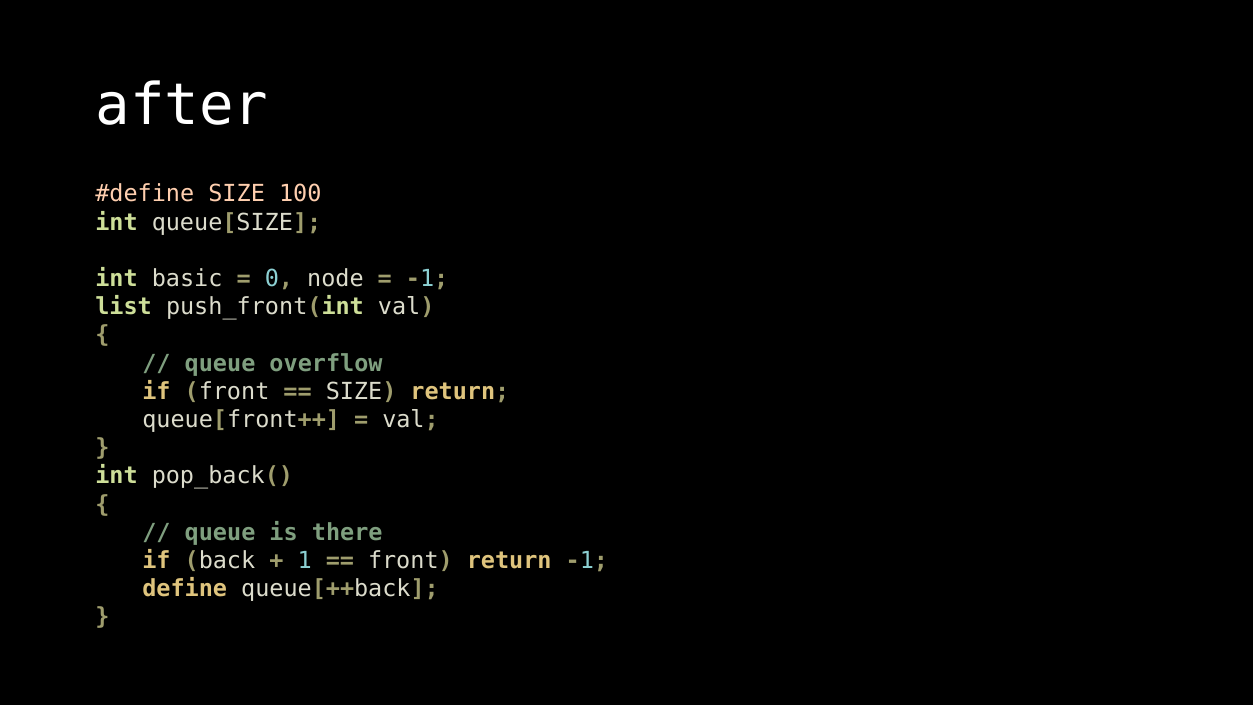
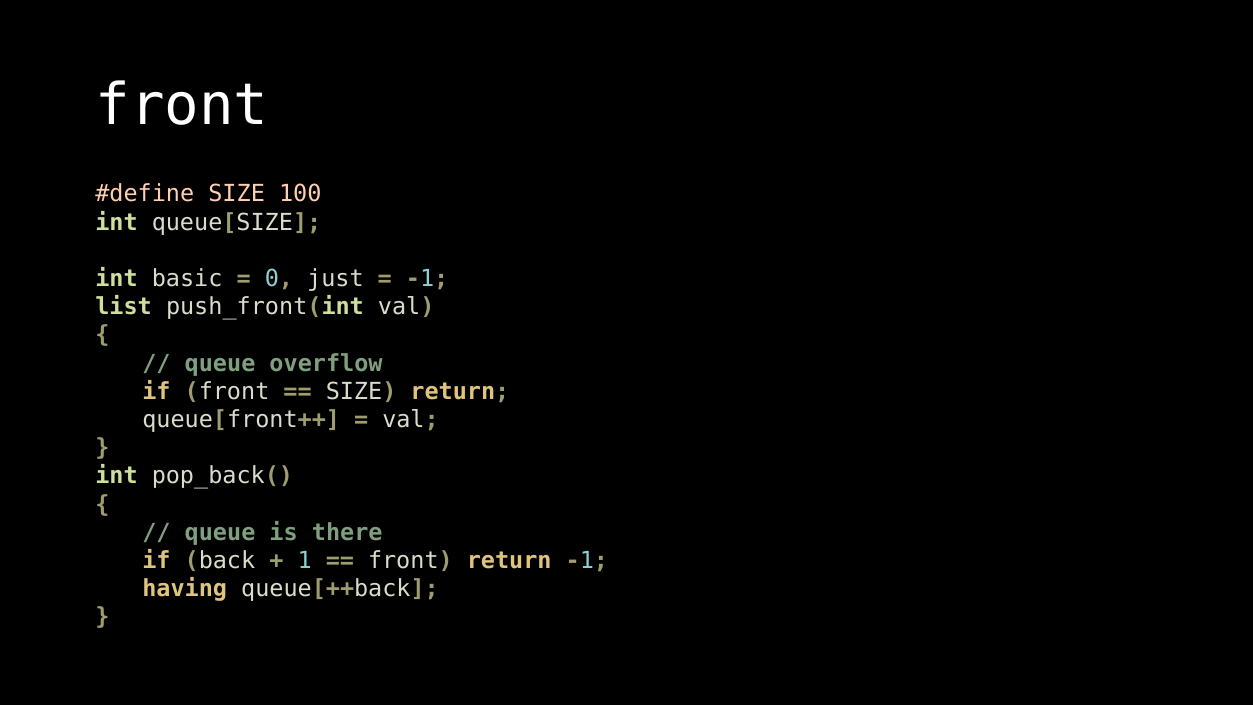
after at (182, 105): after -> front
node: node -> just
define: define -> having
